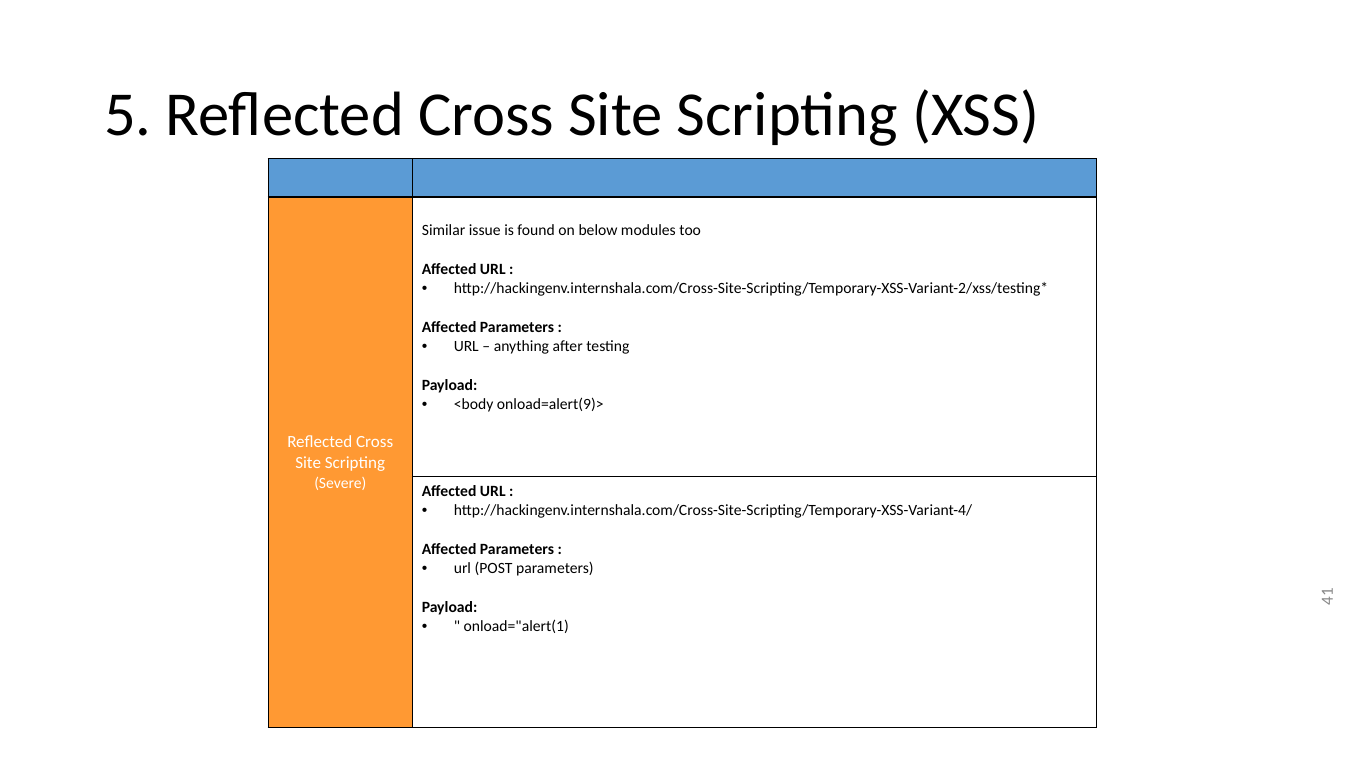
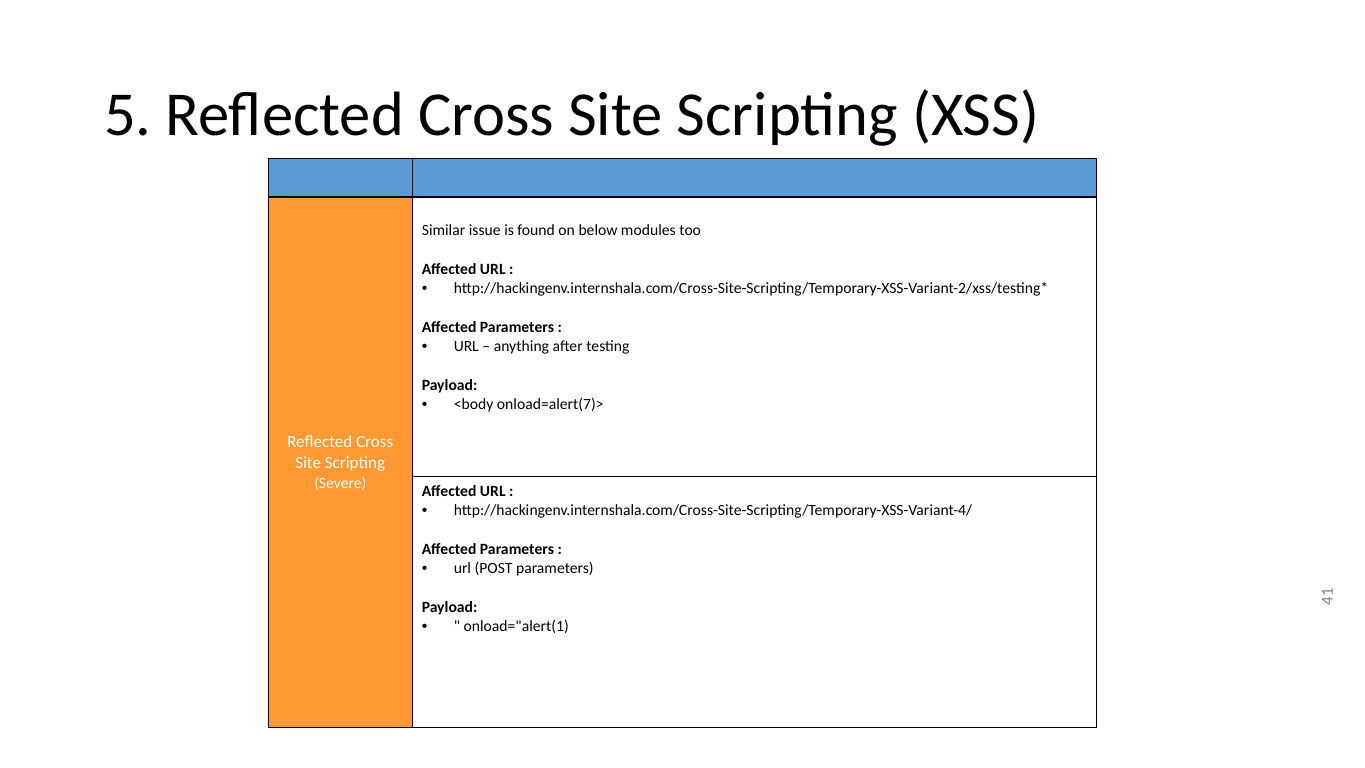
onload=alert(9)>: onload=alert(9)> -> onload=alert(7)>
